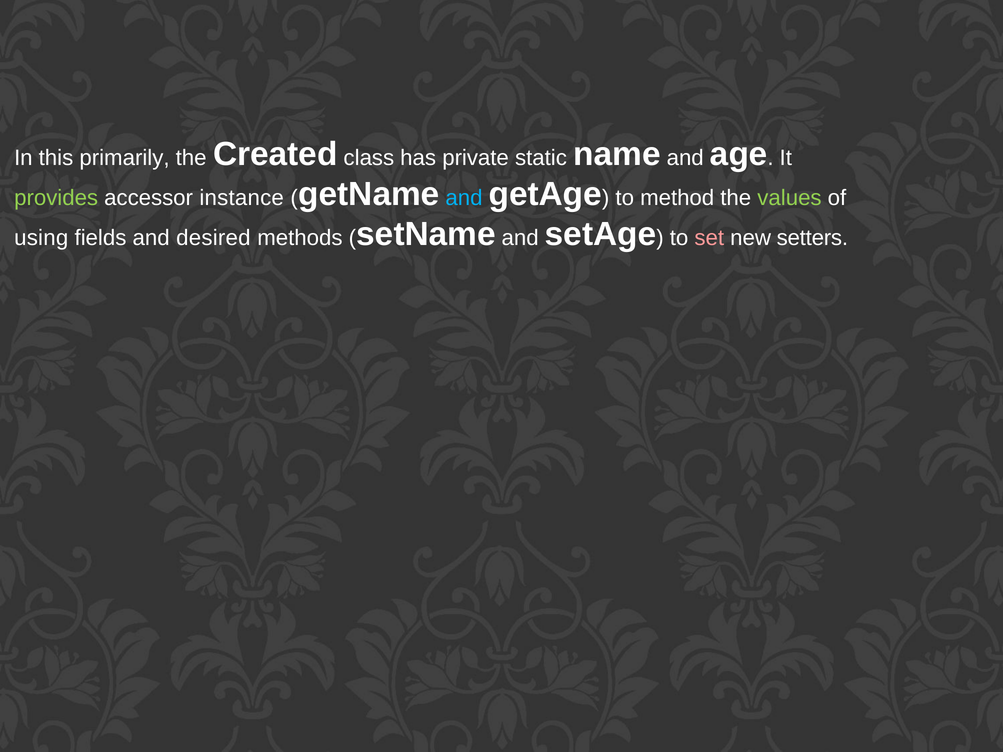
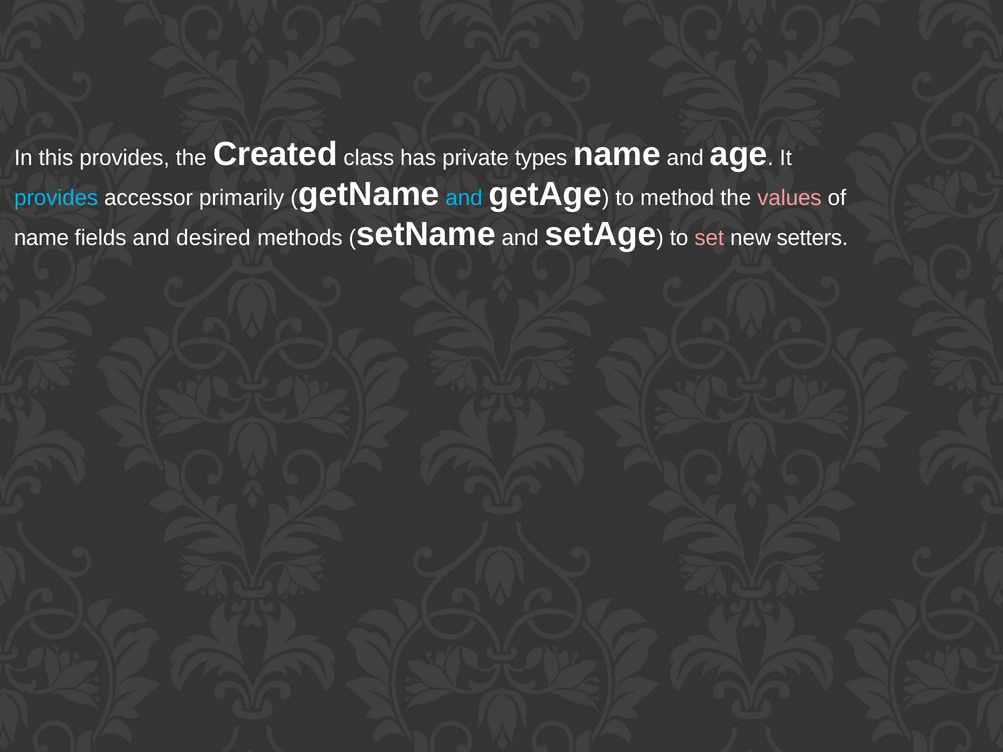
this primarily: primarily -> provides
static: static -> types
provides at (56, 198) colour: light green -> light blue
instance: instance -> primarily
values colour: light green -> pink
using at (41, 238): using -> name
